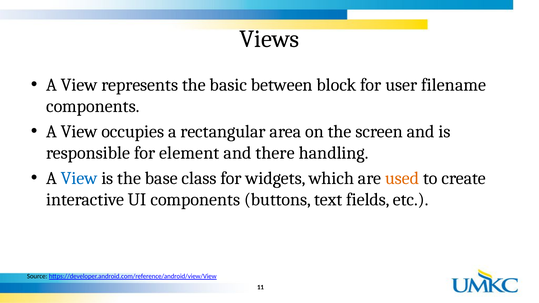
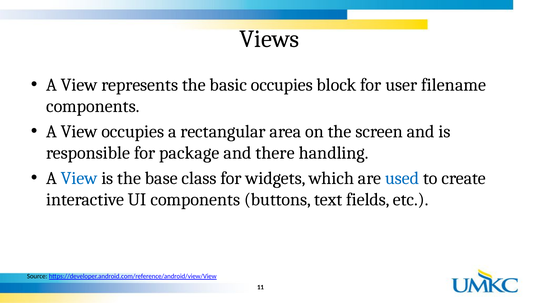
basic between: between -> occupies
element: element -> package
used colour: orange -> blue
